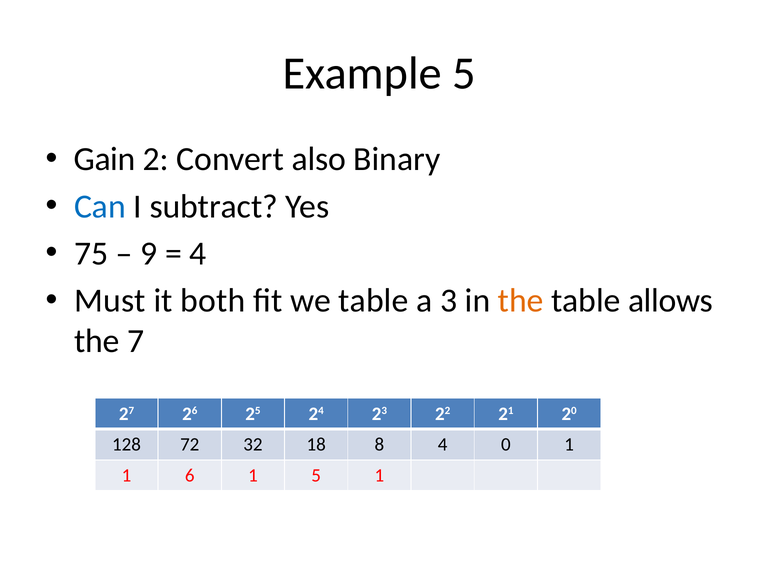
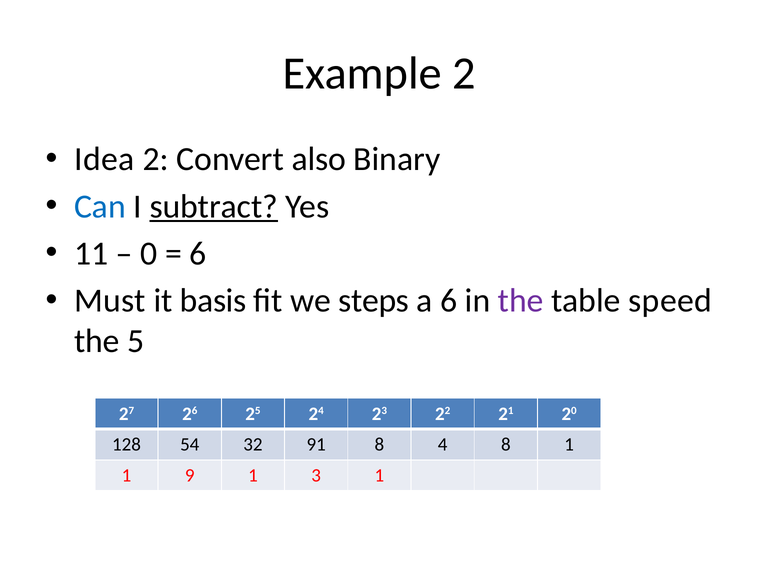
Example 5: 5 -> 2
Gain: Gain -> Idea
subtract underline: none -> present
75: 75 -> 11
9: 9 -> 0
4 at (198, 254): 4 -> 6
both: both -> basis
we table: table -> steps
a 3: 3 -> 6
the at (521, 301) colour: orange -> purple
allows: allows -> speed
7: 7 -> 5
72: 72 -> 54
18: 18 -> 91
4 0: 0 -> 8
6: 6 -> 9
1 5: 5 -> 3
